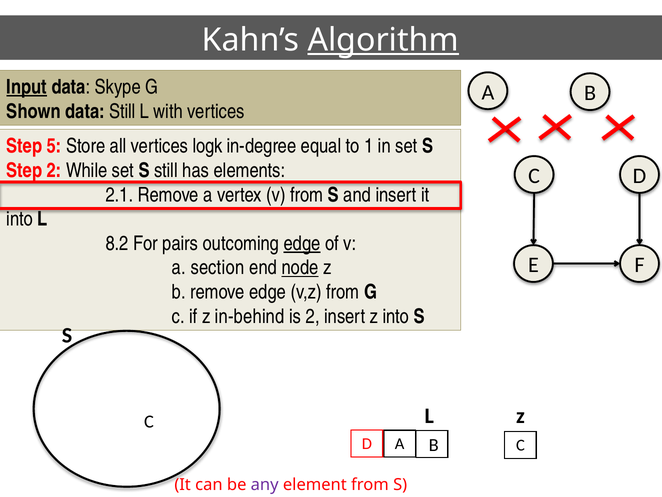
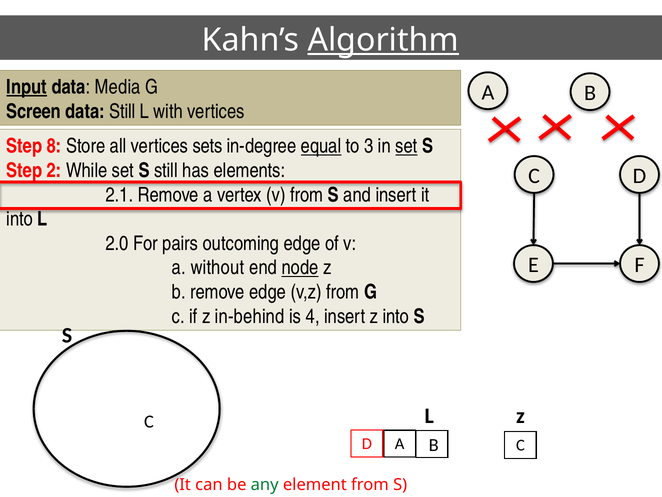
Skype: Skype -> Media
Shown: Shown -> Screen
5: 5 -> 8
logk: logk -> sets
equal underline: none -> present
1: 1 -> 3
set at (406, 146) underline: none -> present
8.2: 8.2 -> 2.0
edge at (302, 243) underline: present -> none
section: section -> without
is 2: 2 -> 4
any colour: purple -> green
